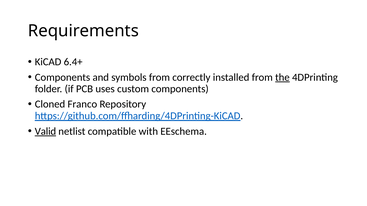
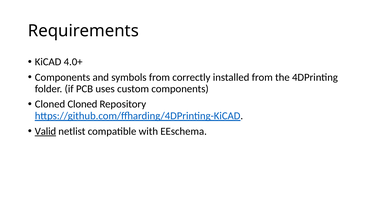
6.4+: 6.4+ -> 4.0+
the underline: present -> none
Cloned Franco: Franco -> Cloned
